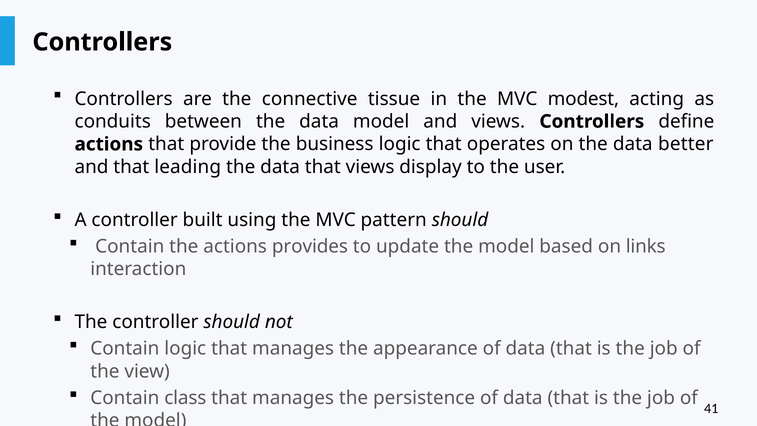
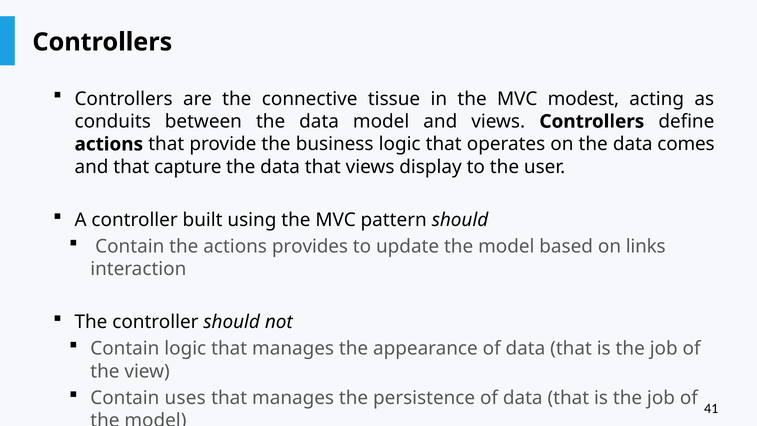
better: better -> comes
leading: leading -> capture
class: class -> uses
